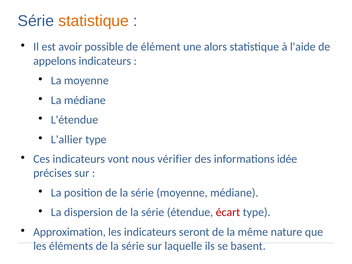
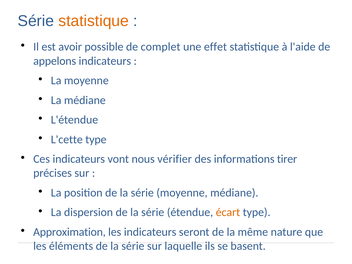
élément: élément -> complet
alors: alors -> effet
L'allier: L'allier -> L'cette
idée: idée -> tirer
écart colour: red -> orange
